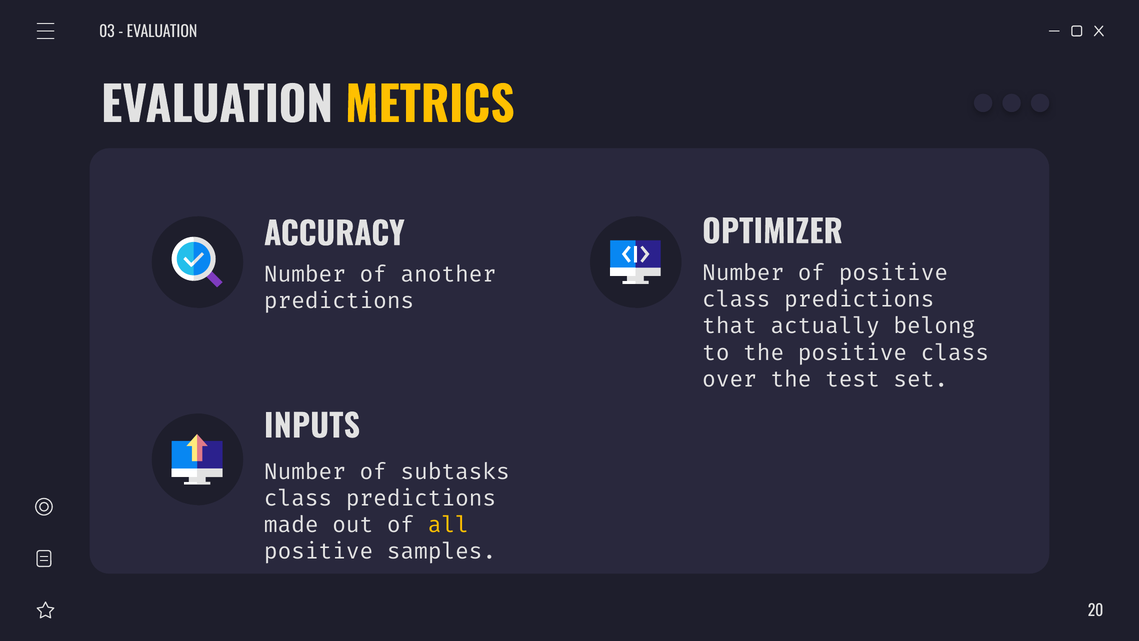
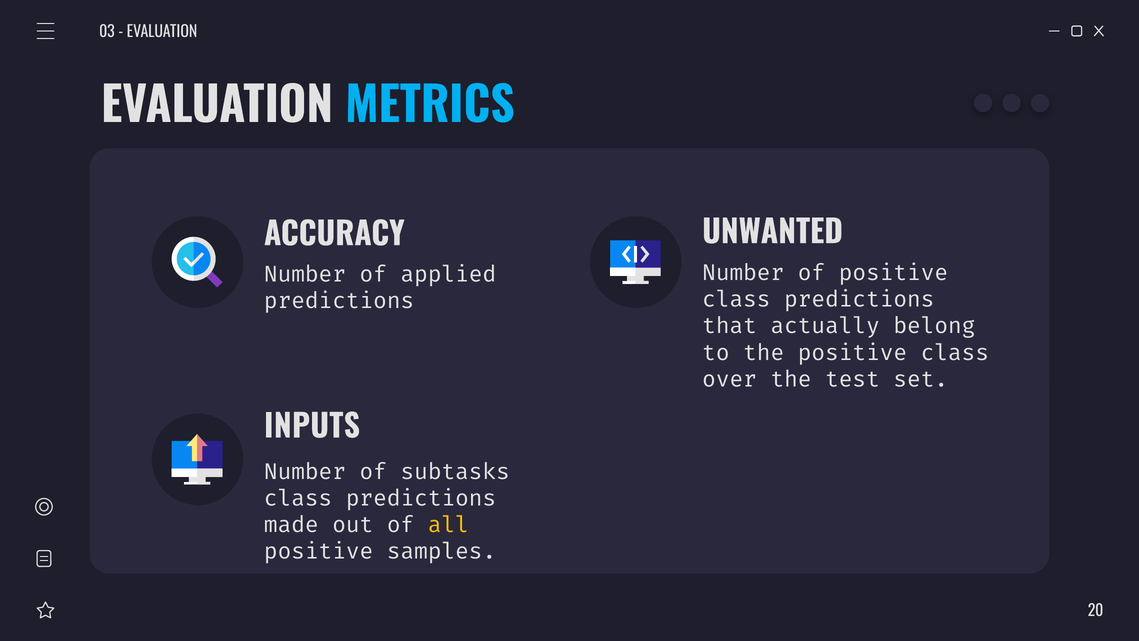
METRICS colour: yellow -> light blue
OPTIMIZER: OPTIMIZER -> UNWANTED
another: another -> applied
